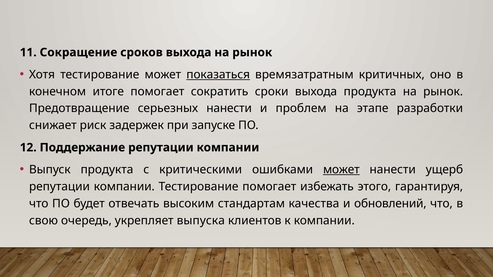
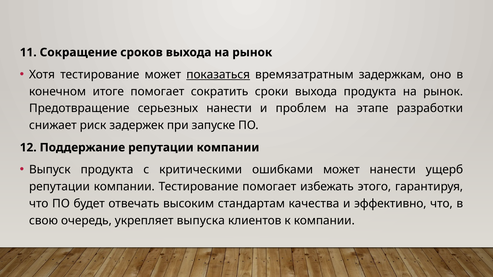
критичных: критичных -> задержкам
может at (341, 170) underline: present -> none
обновлений: обновлений -> эффективно
